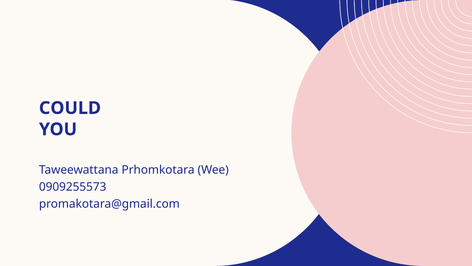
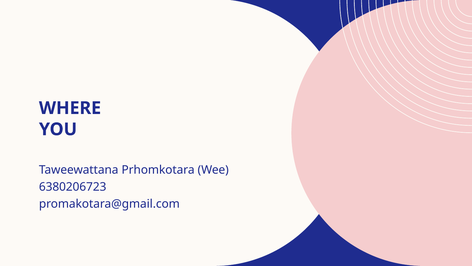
COULD: COULD -> WHERE
0909255573: 0909255573 -> 6380206723
